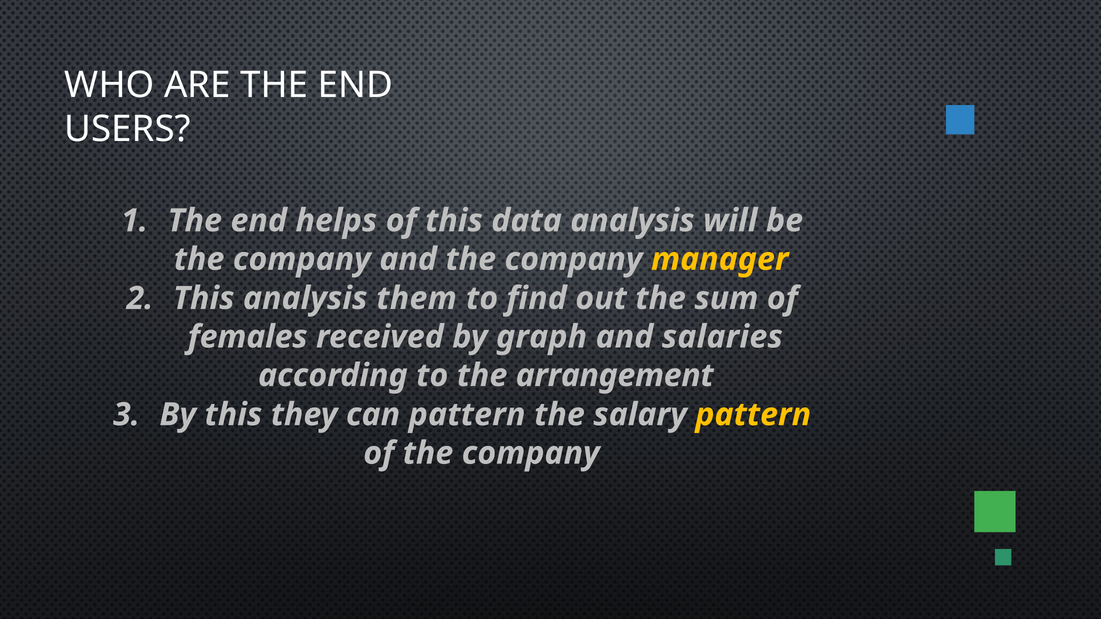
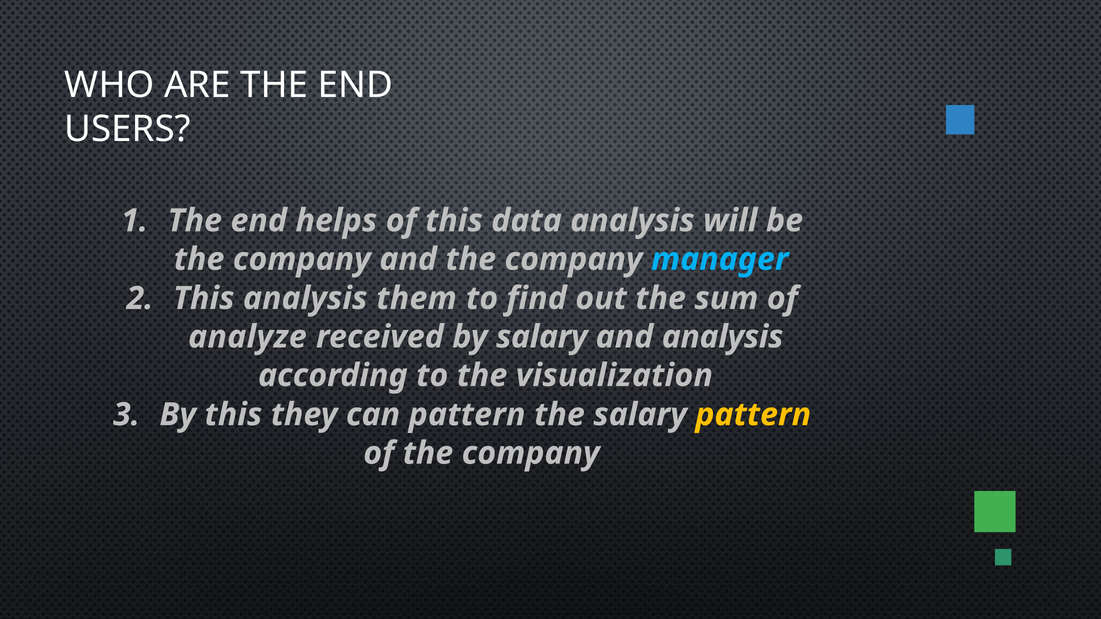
manager colour: yellow -> light blue
females: females -> analyze
by graph: graph -> salary
and salaries: salaries -> analysis
arrangement: arrangement -> visualization
